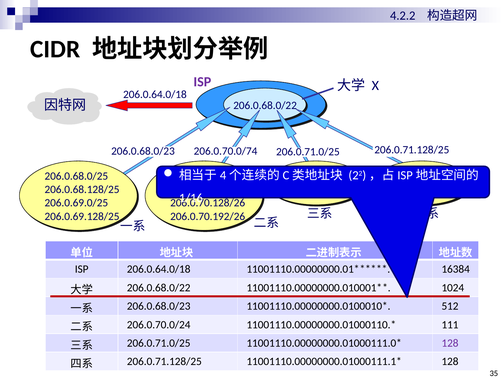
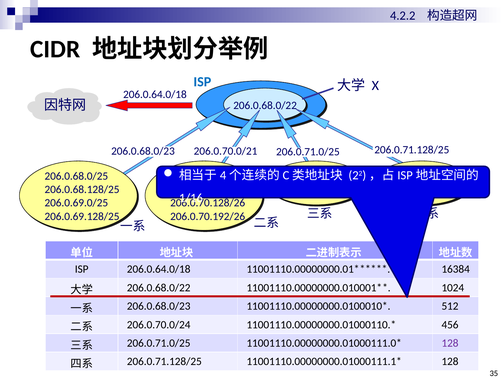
ISP at (202, 82) colour: purple -> blue
206.0.70.0/74: 206.0.70.0/74 -> 206.0.70.0/21
111: 111 -> 456
